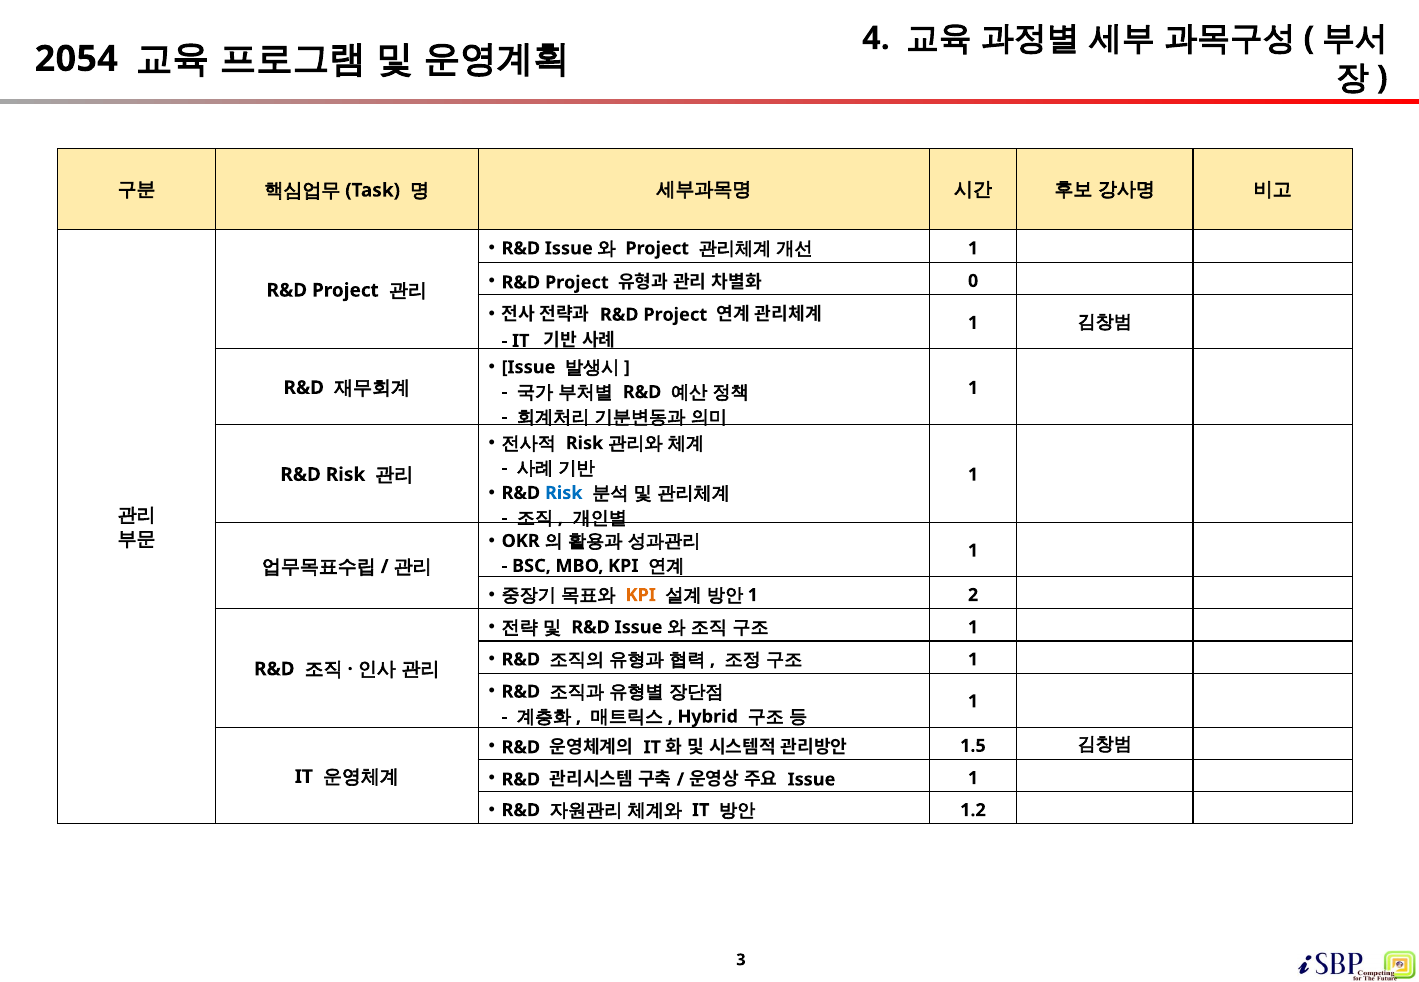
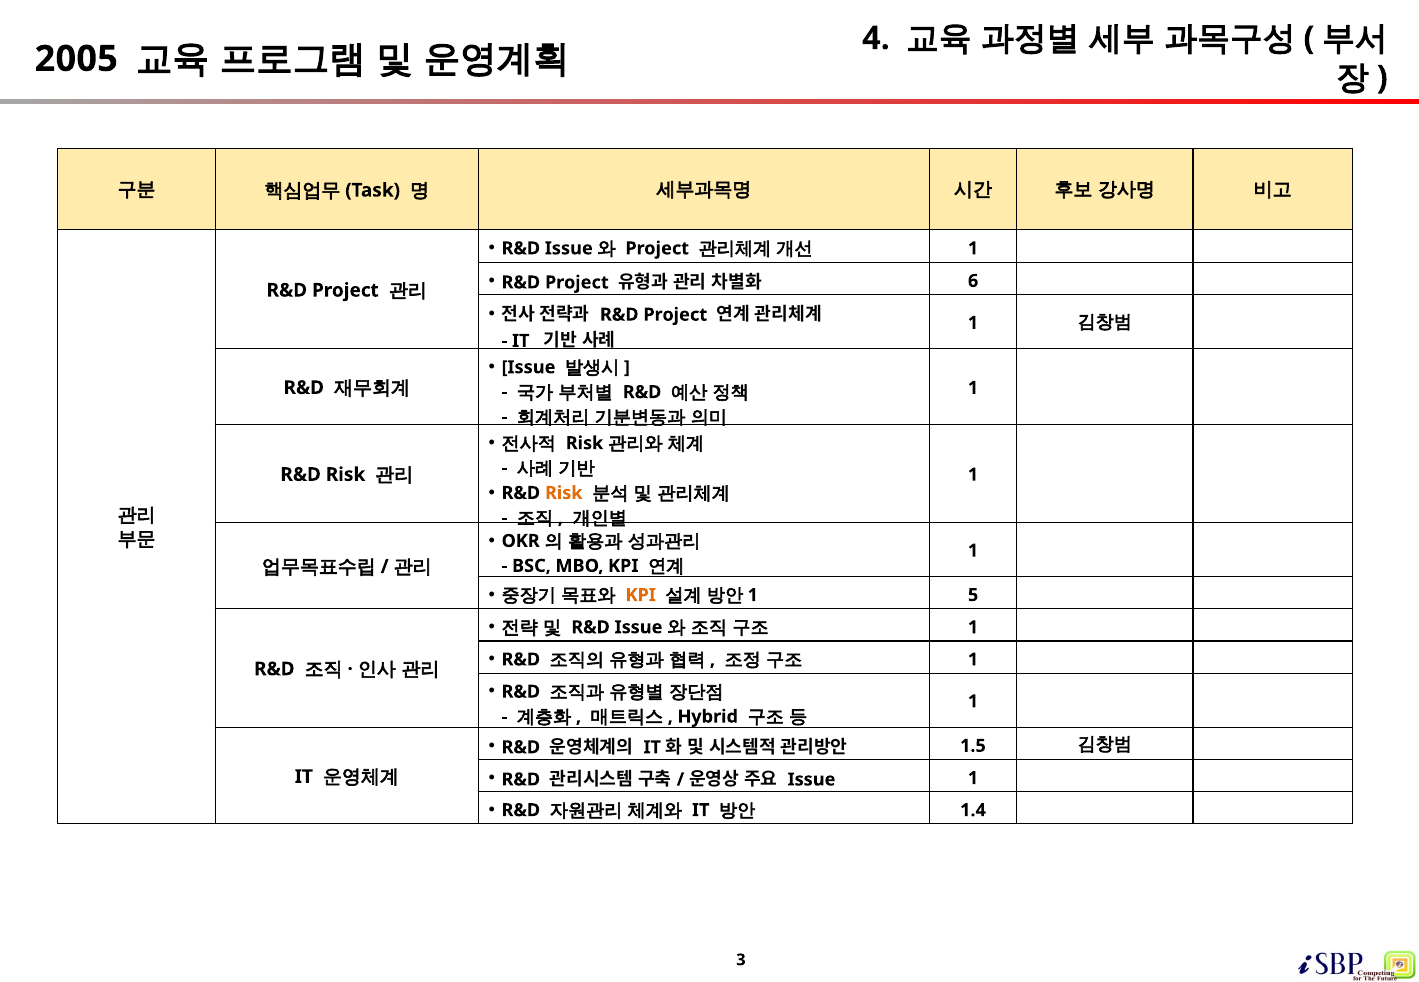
2054: 2054 -> 2005
0: 0 -> 6
Risk at (564, 493) colour: blue -> orange
2: 2 -> 5
1.2: 1.2 -> 1.4
